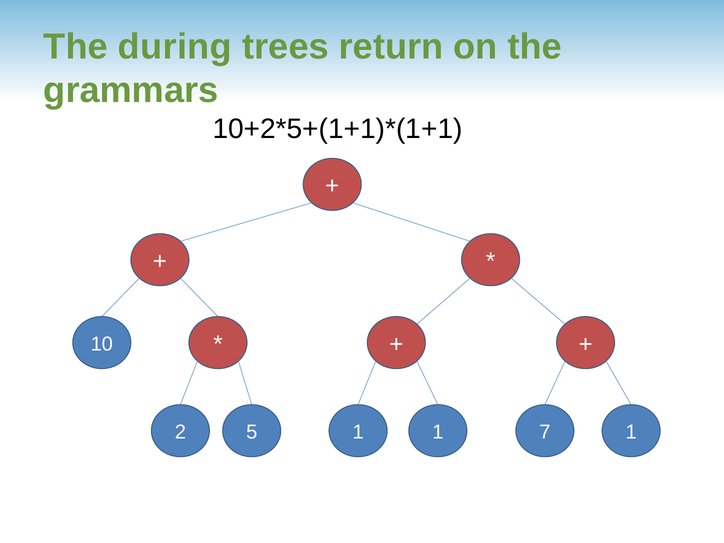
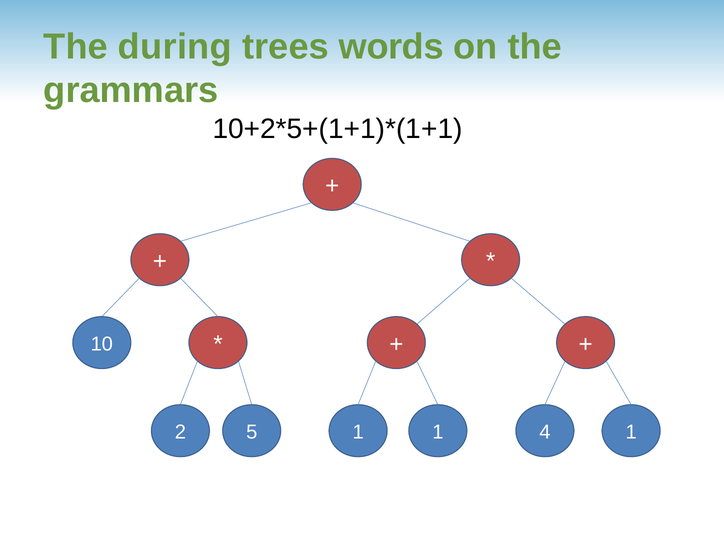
return: return -> words
7: 7 -> 4
